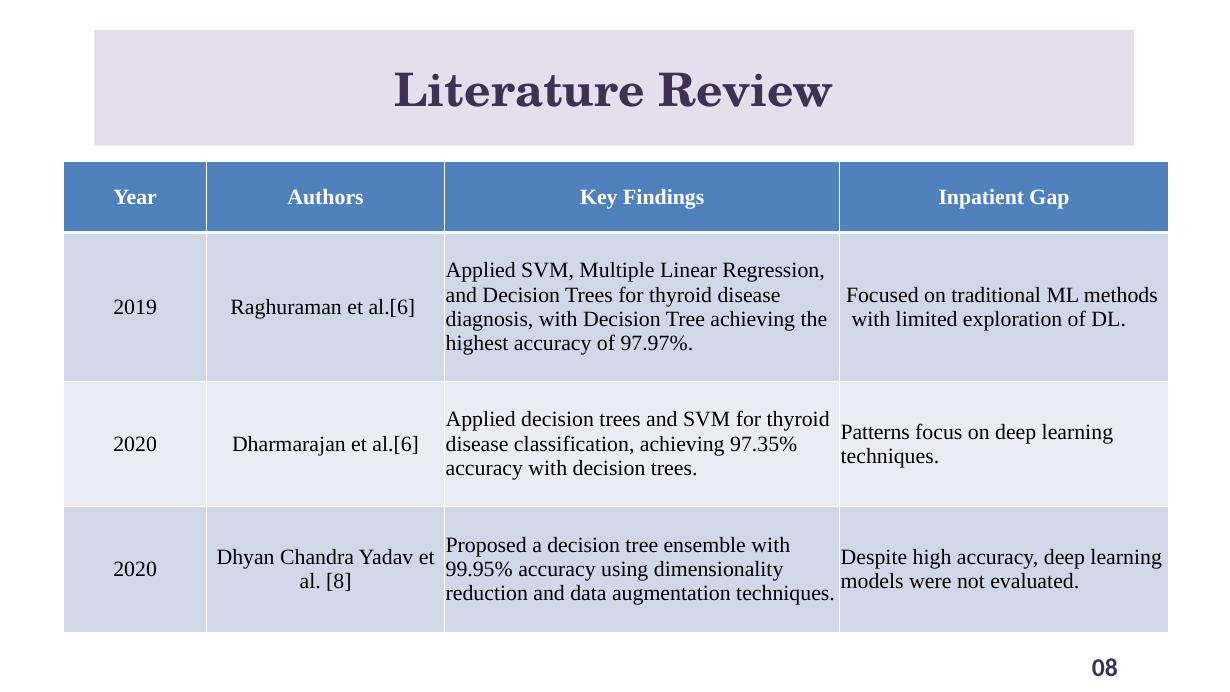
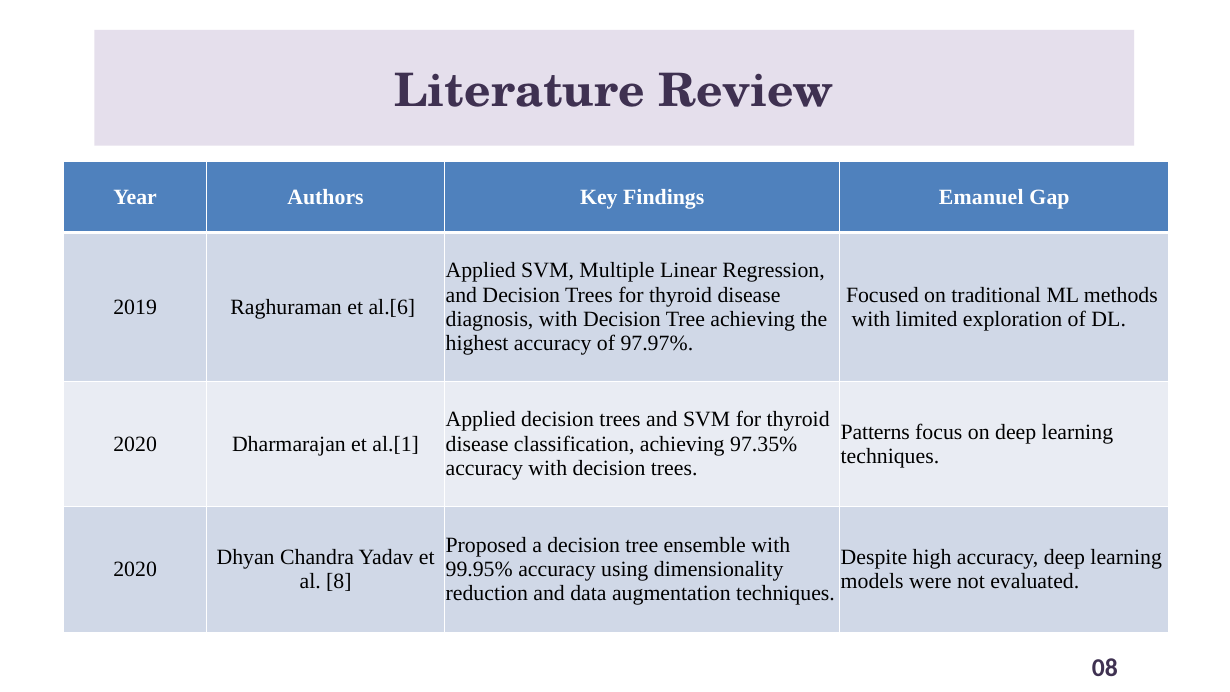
Inpatient: Inpatient -> Emanuel
Dharmarajan et al.[6: al.[6 -> al.[1
